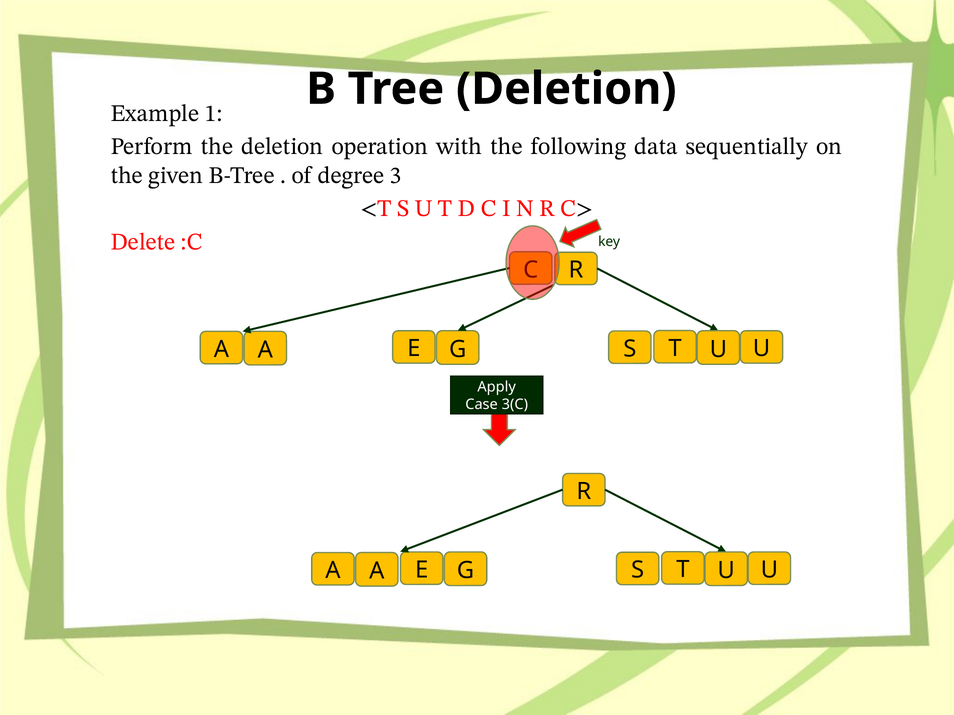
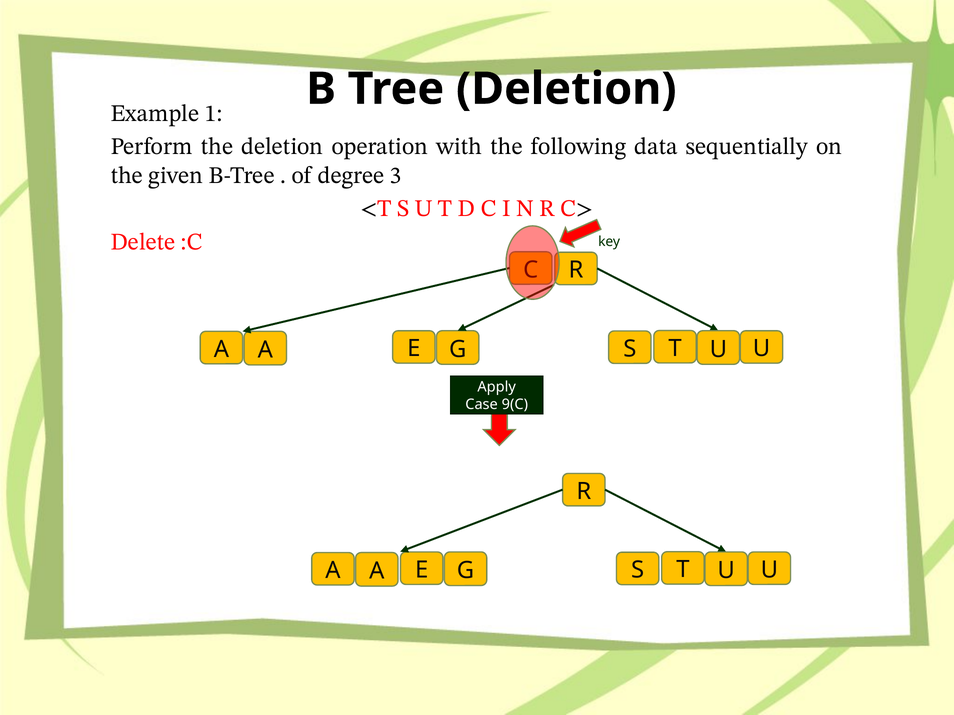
3(C: 3(C -> 9(C
